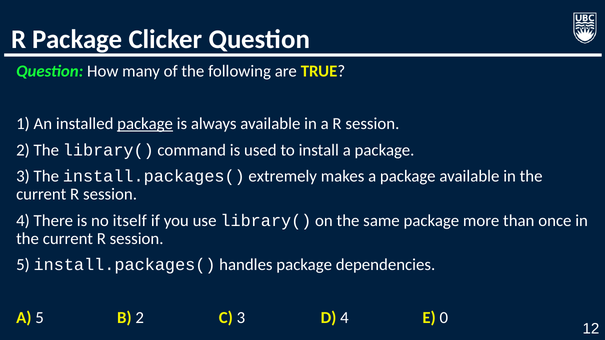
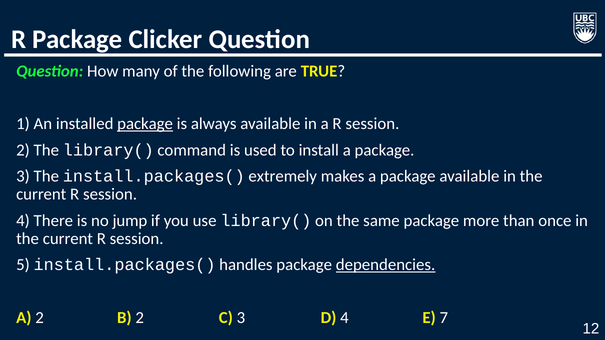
itself: itself -> jump
dependencies underline: none -> present
A 5: 5 -> 2
0: 0 -> 7
